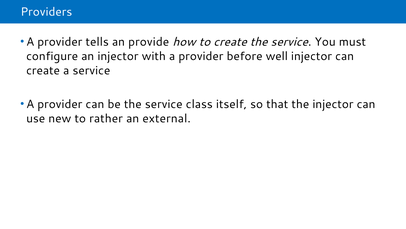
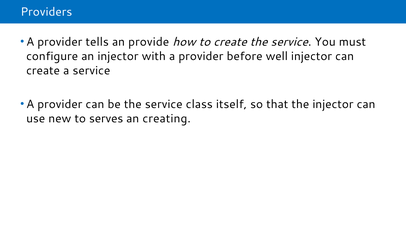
rather: rather -> serves
external: external -> creating
